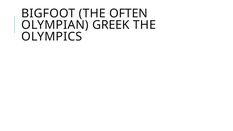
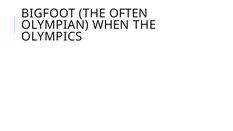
GREEK: GREEK -> WHEN
